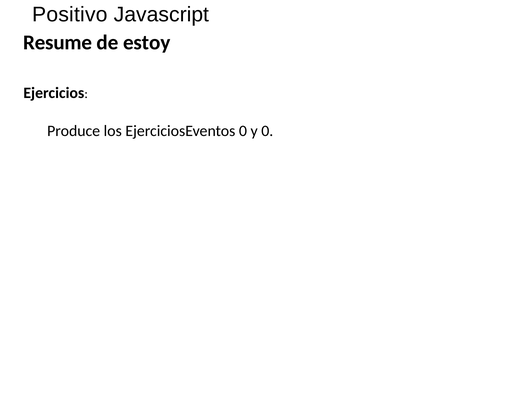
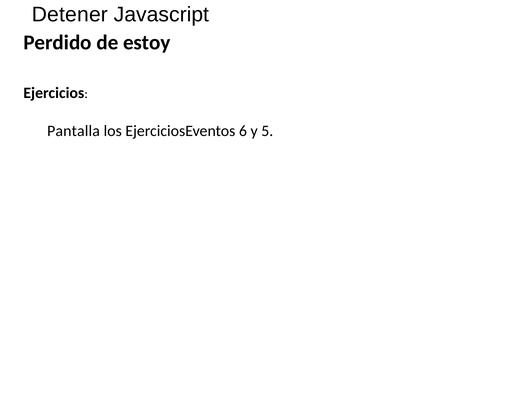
Positivo: Positivo -> Detener
Resume: Resume -> Perdido
Produce: Produce -> Pantalla
EjerciciosEventos 0: 0 -> 6
y 0: 0 -> 5
